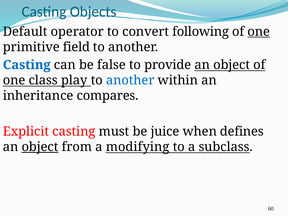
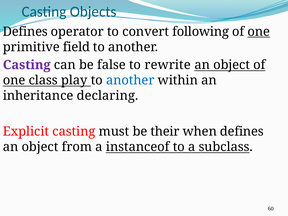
Default at (25, 32): Default -> Defines
Casting at (27, 65) colour: blue -> purple
provide: provide -> rewrite
compares: compares -> declaring
juice: juice -> their
object at (40, 147) underline: present -> none
modifying: modifying -> instanceof
